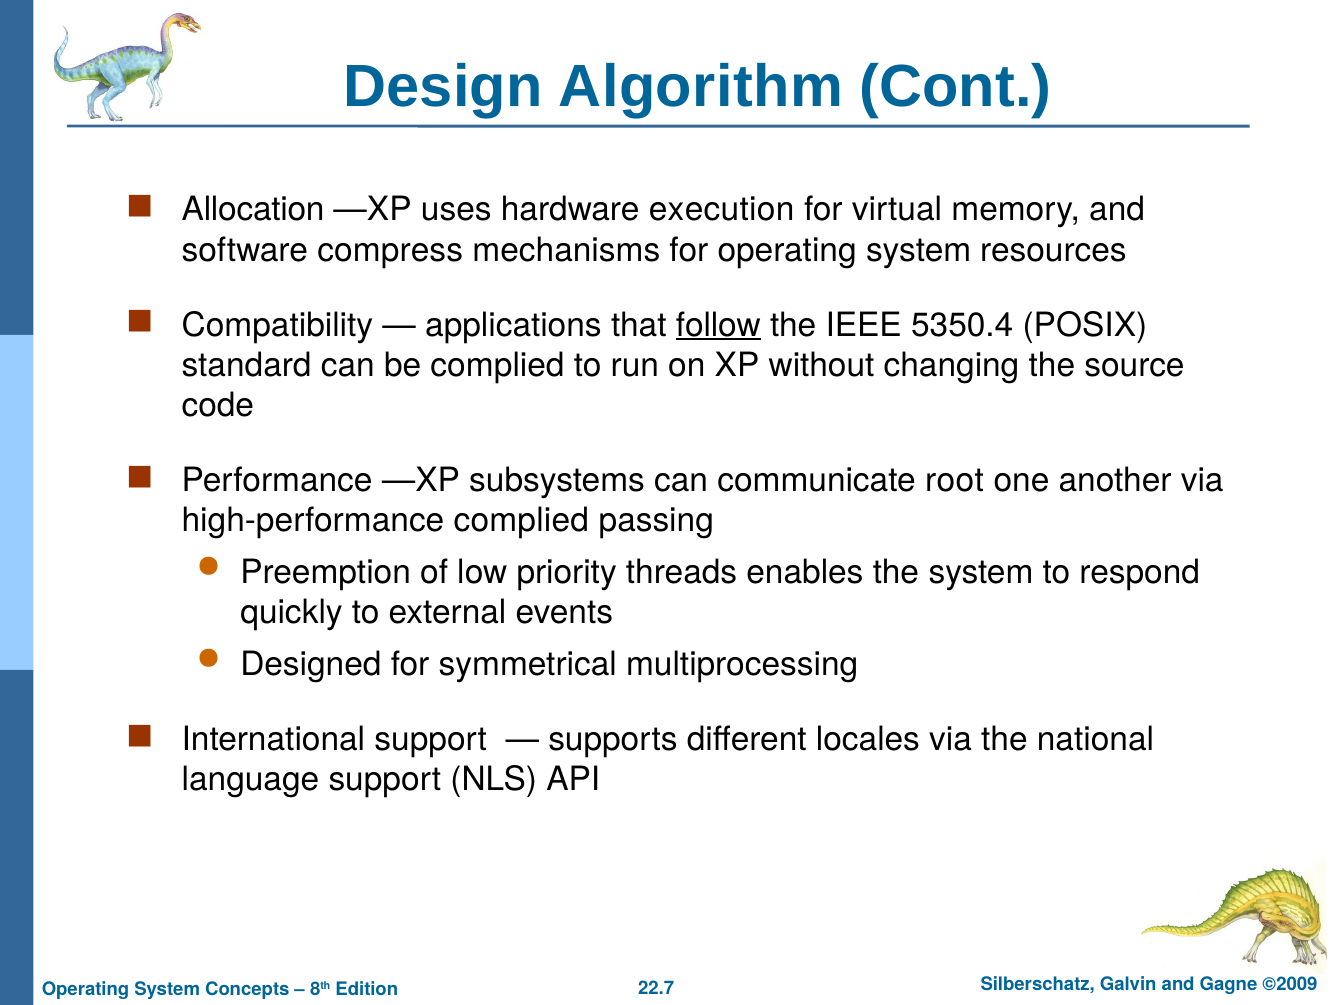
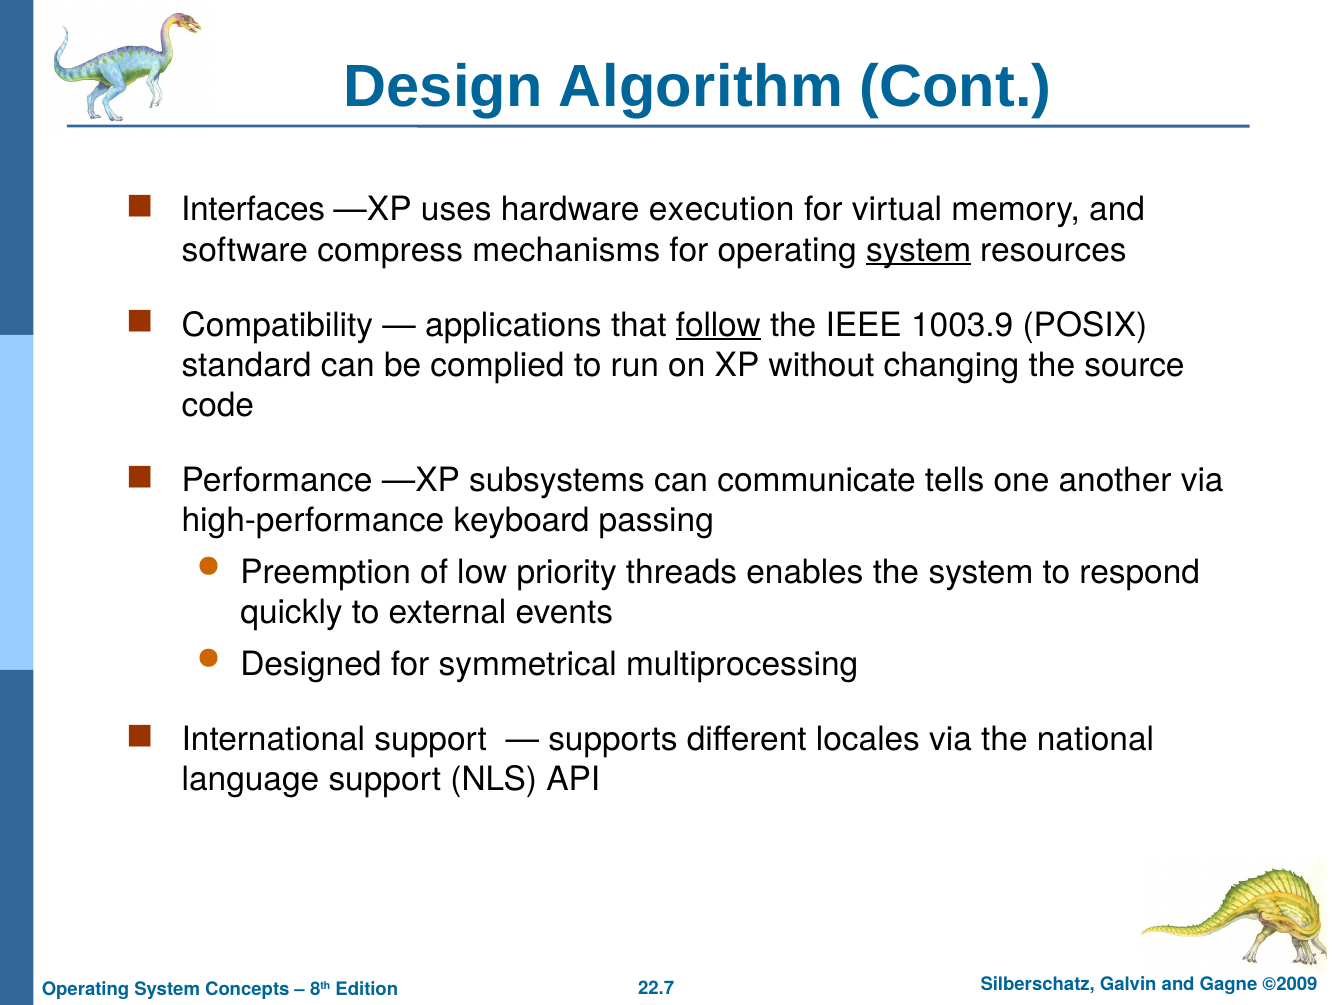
Allocation: Allocation -> Interfaces
system at (919, 250) underline: none -> present
5350.4: 5350.4 -> 1003.9
root: root -> tells
high-performance complied: complied -> keyboard
